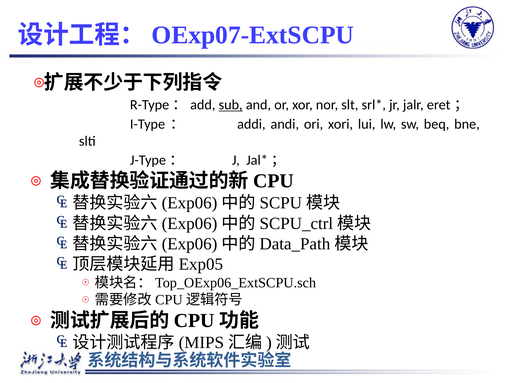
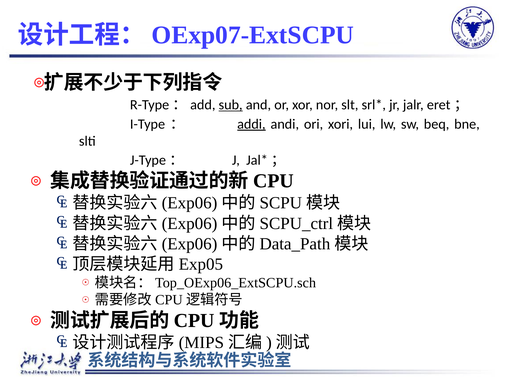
addi underline: none -> present
